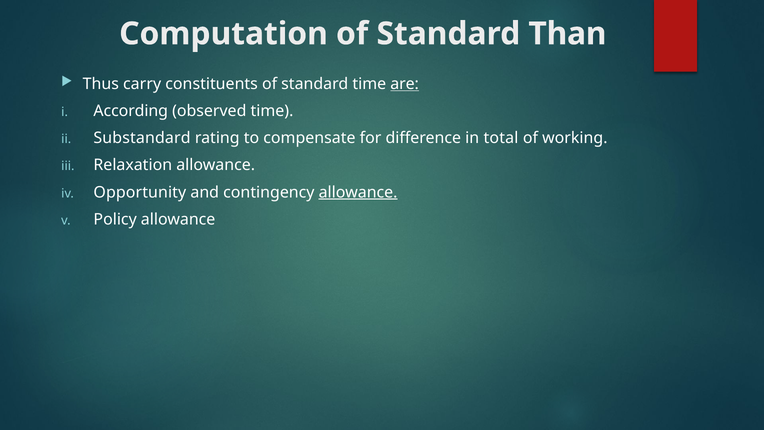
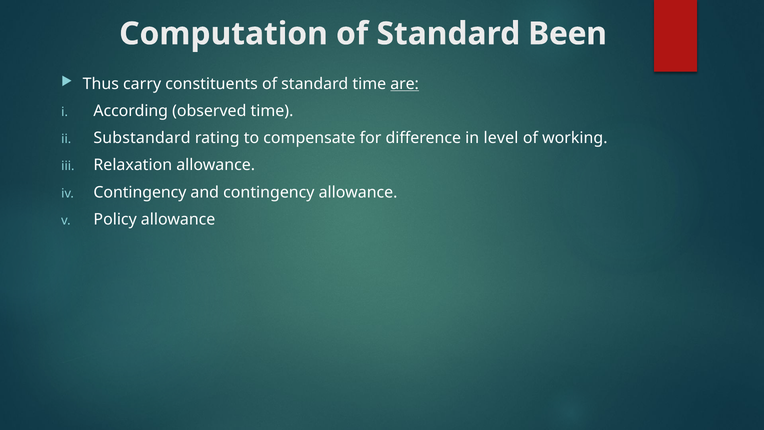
Than: Than -> Been
total: total -> level
Opportunity at (140, 192): Opportunity -> Contingency
allowance at (358, 192) underline: present -> none
